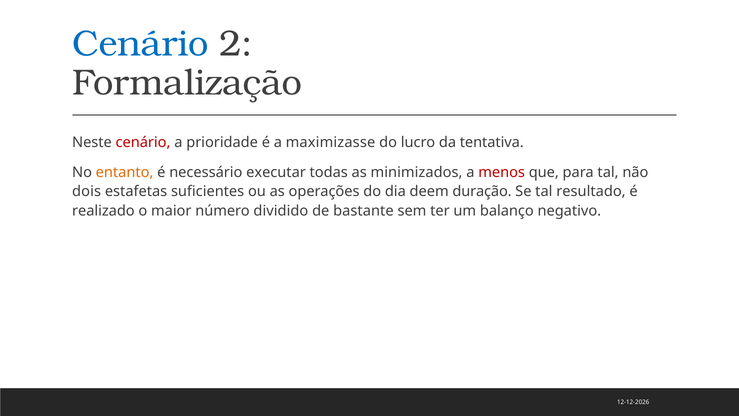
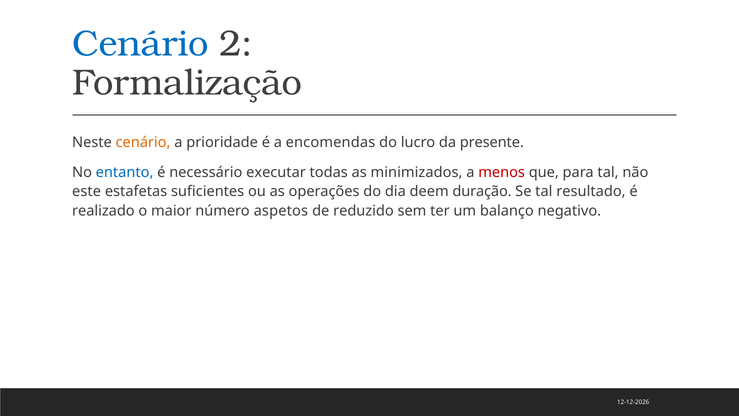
cenário at (143, 142) colour: red -> orange
maximizasse: maximizasse -> encomendas
tentativa: tentativa -> presente
entanto colour: orange -> blue
dois: dois -> este
dividido: dividido -> aspetos
bastante: bastante -> reduzido
